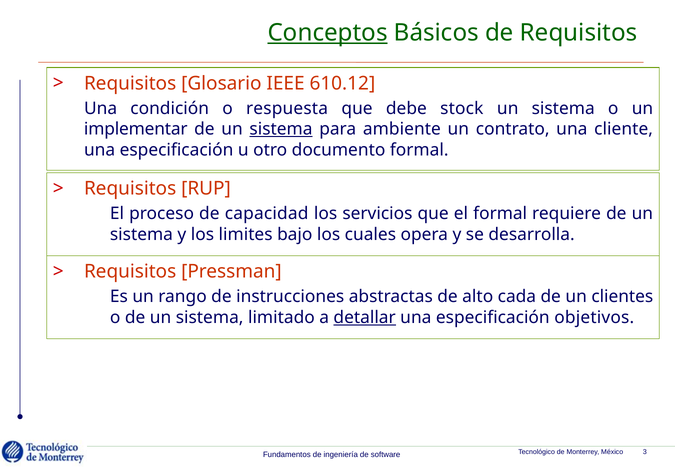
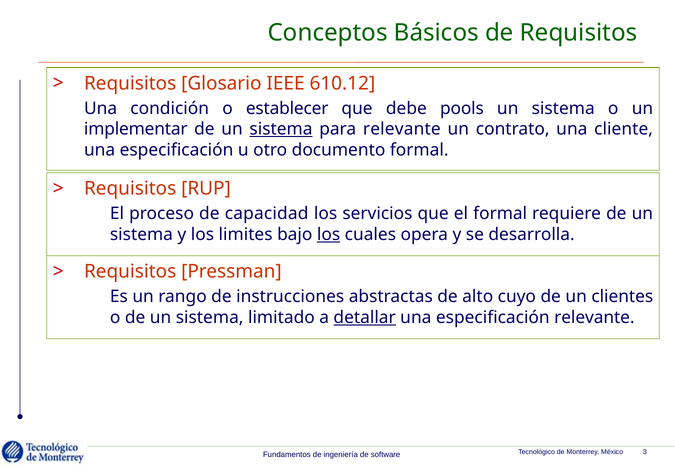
Conceptos underline: present -> none
respuesta: respuesta -> establecer
stock: stock -> pools
para ambiente: ambiente -> relevante
los at (329, 235) underline: none -> present
cada: cada -> cuyo
especificación objetivos: objetivos -> relevante
